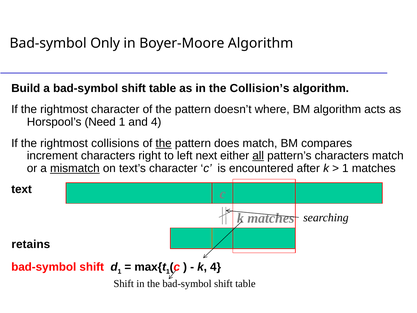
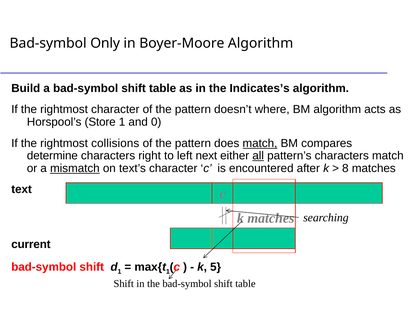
Collision’s: Collision’s -> Indicates’s
Need: Need -> Store
and 4: 4 -> 0
the at (164, 143) underline: present -> none
match at (260, 143) underline: none -> present
increment: increment -> determine
1 at (345, 168): 1 -> 8
retains: retains -> current
k 4: 4 -> 5
